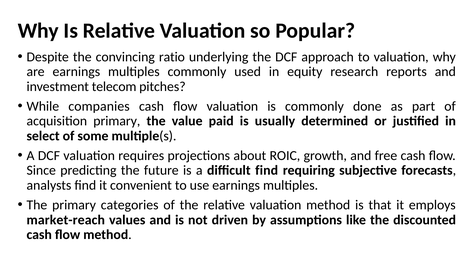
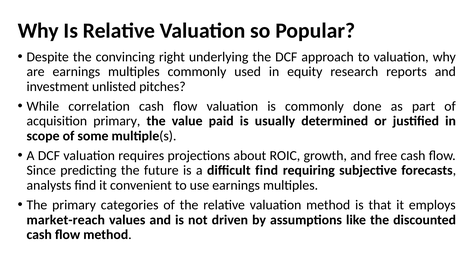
ratio: ratio -> right
telecom: telecom -> unlisted
companies: companies -> correlation
select: select -> scope
